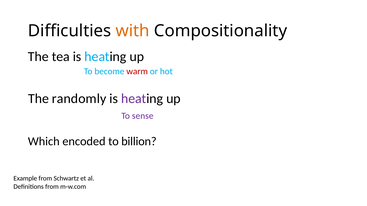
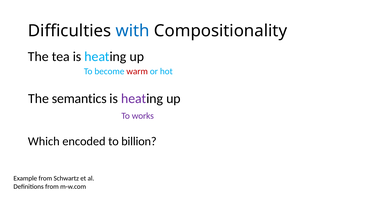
with colour: orange -> blue
randomly: randomly -> semantics
sense: sense -> works
